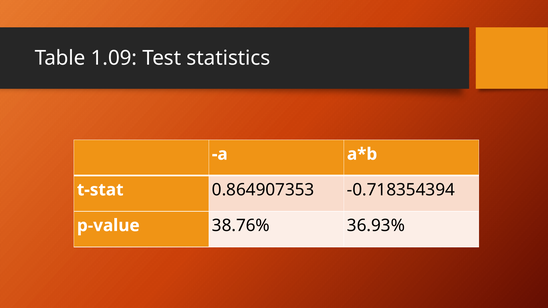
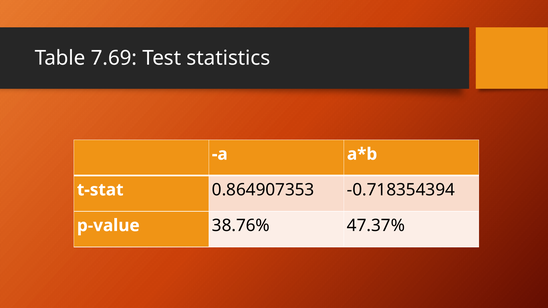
1.09: 1.09 -> 7.69
36.93%: 36.93% -> 47.37%
